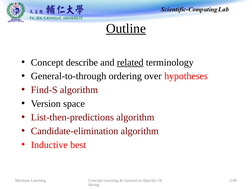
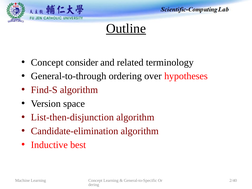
describe: describe -> consider
related underline: present -> none
List-then-predictions: List-then-predictions -> List-then-disjunction
